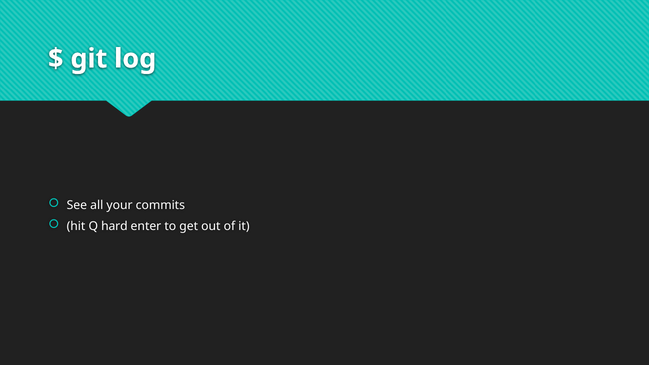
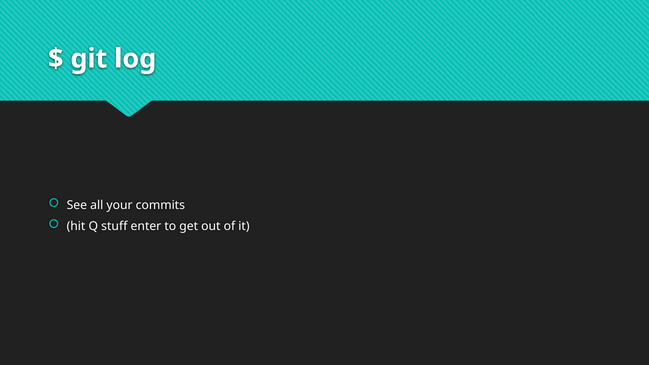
hard: hard -> stuff
